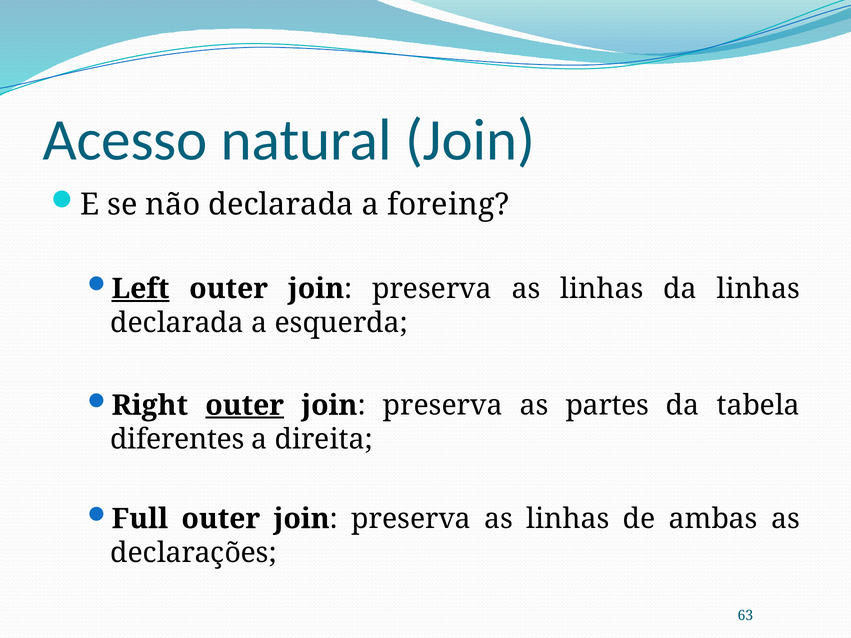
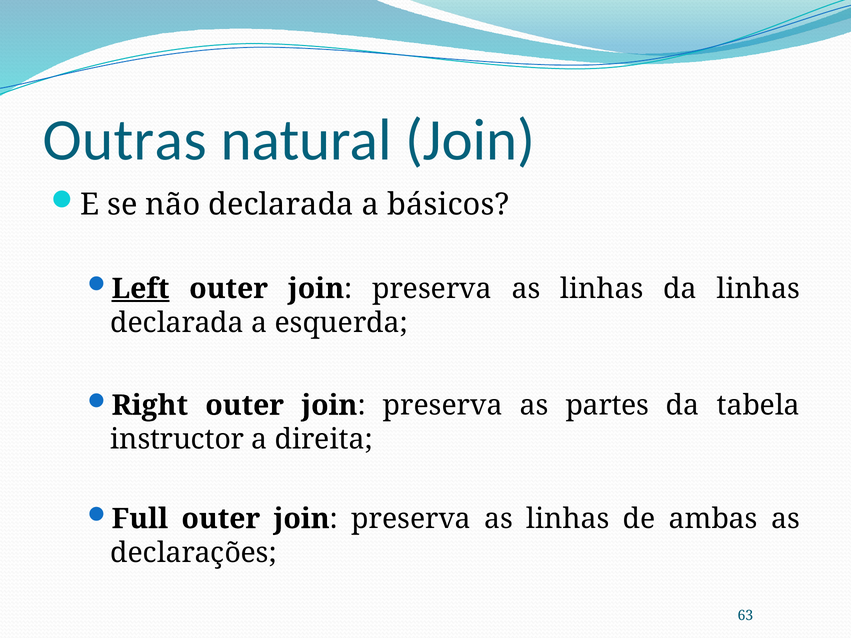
Acesso: Acesso -> Outras
foreing: foreing -> básicos
outer at (245, 406) underline: present -> none
diferentes: diferentes -> instructor
